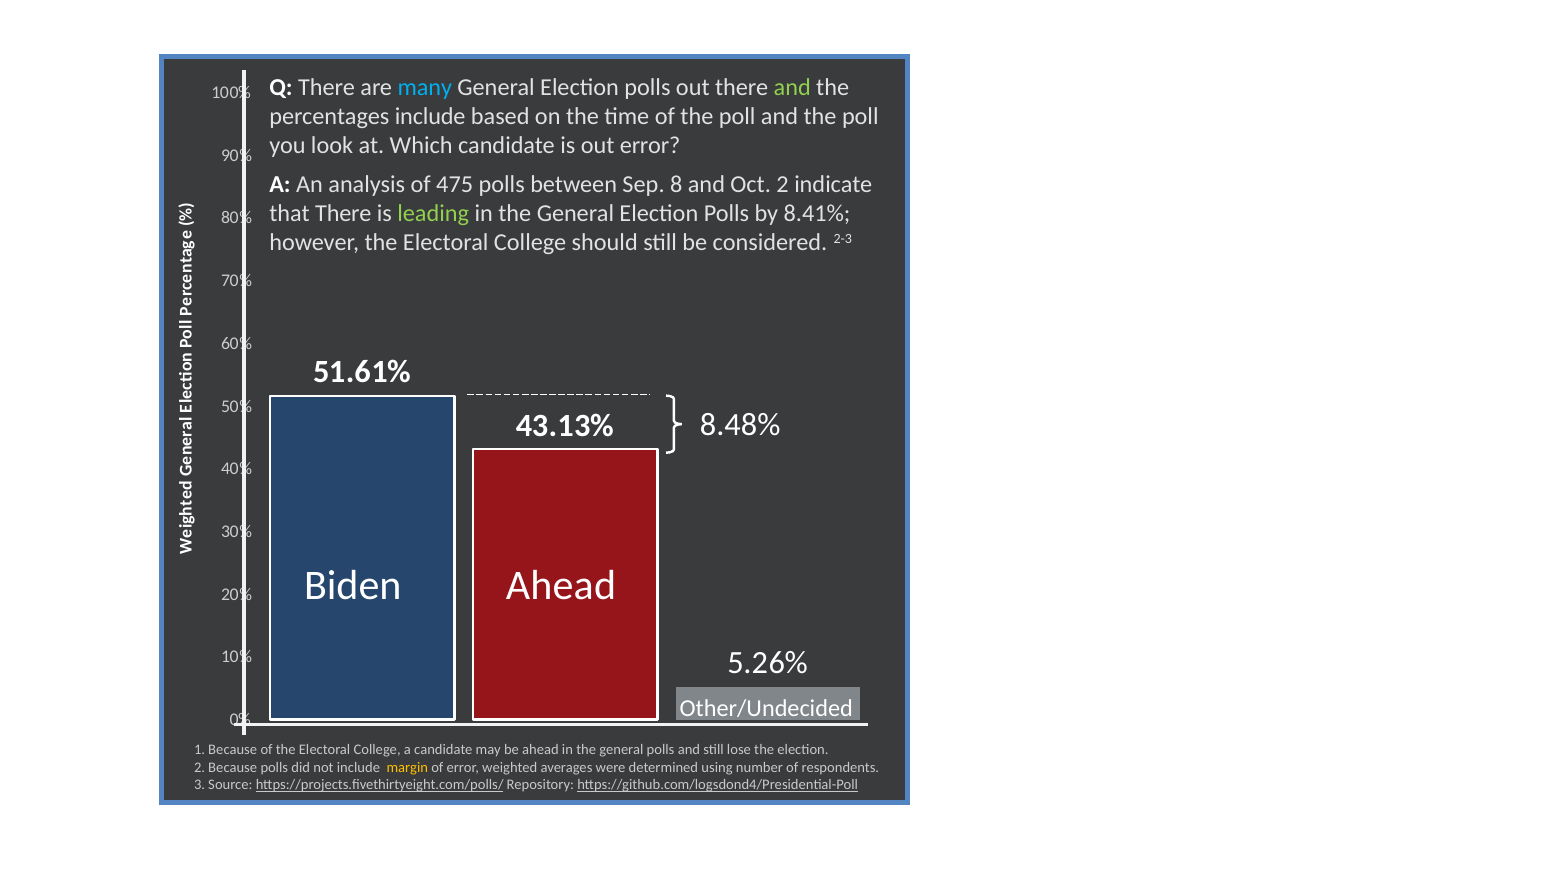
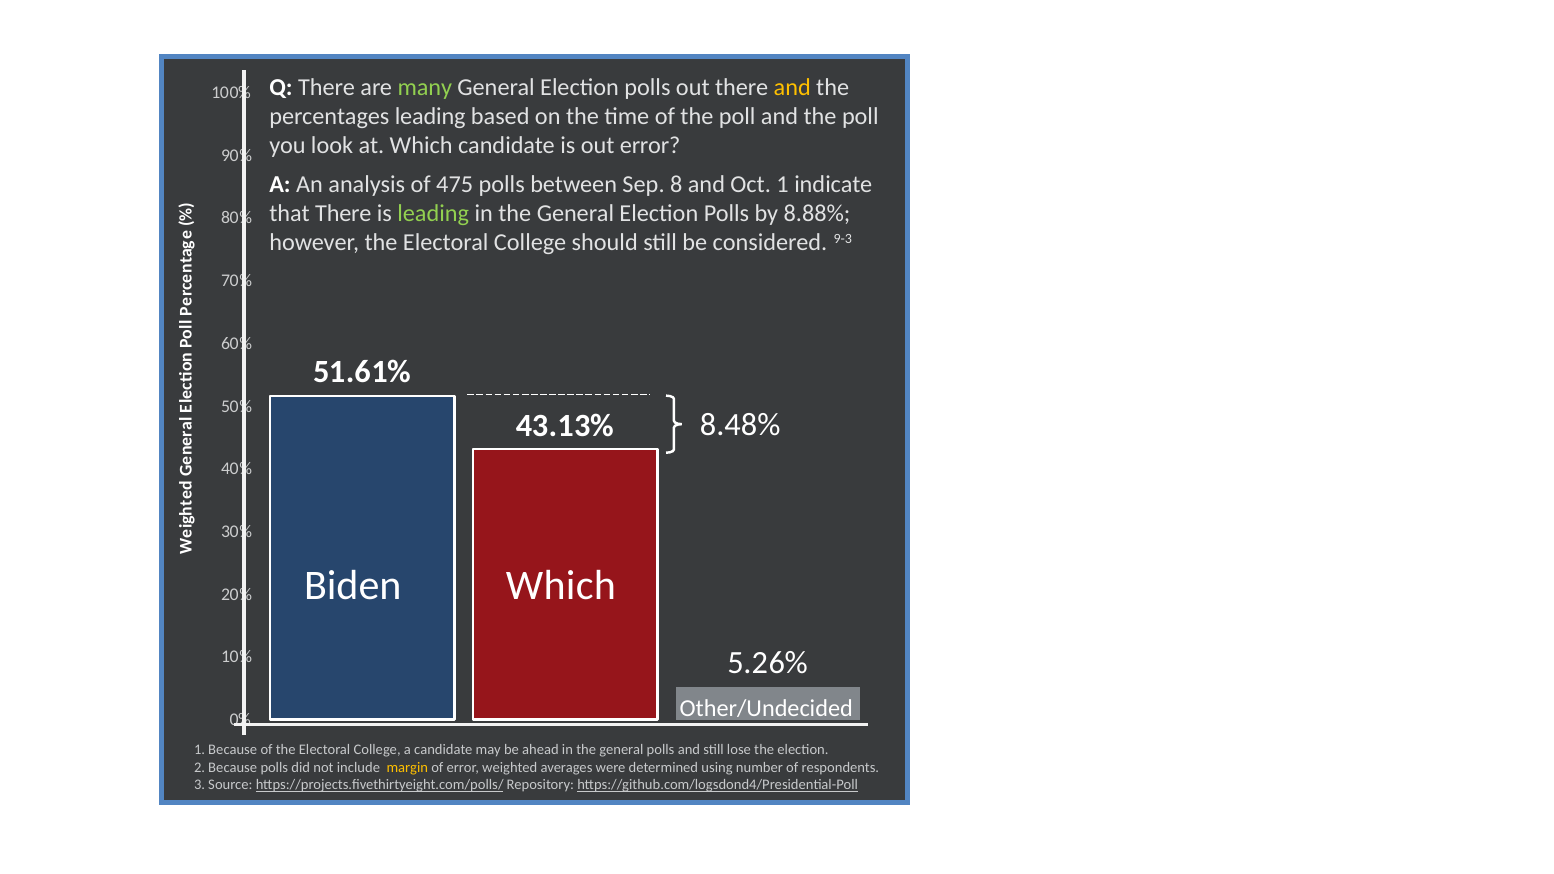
many colour: light blue -> light green
and at (792, 87) colour: light green -> yellow
percentages include: include -> leading
Oct 2: 2 -> 1
8.41%: 8.41% -> 8.88%
2-3: 2-3 -> 9-3
Biden Ahead: Ahead -> Which
